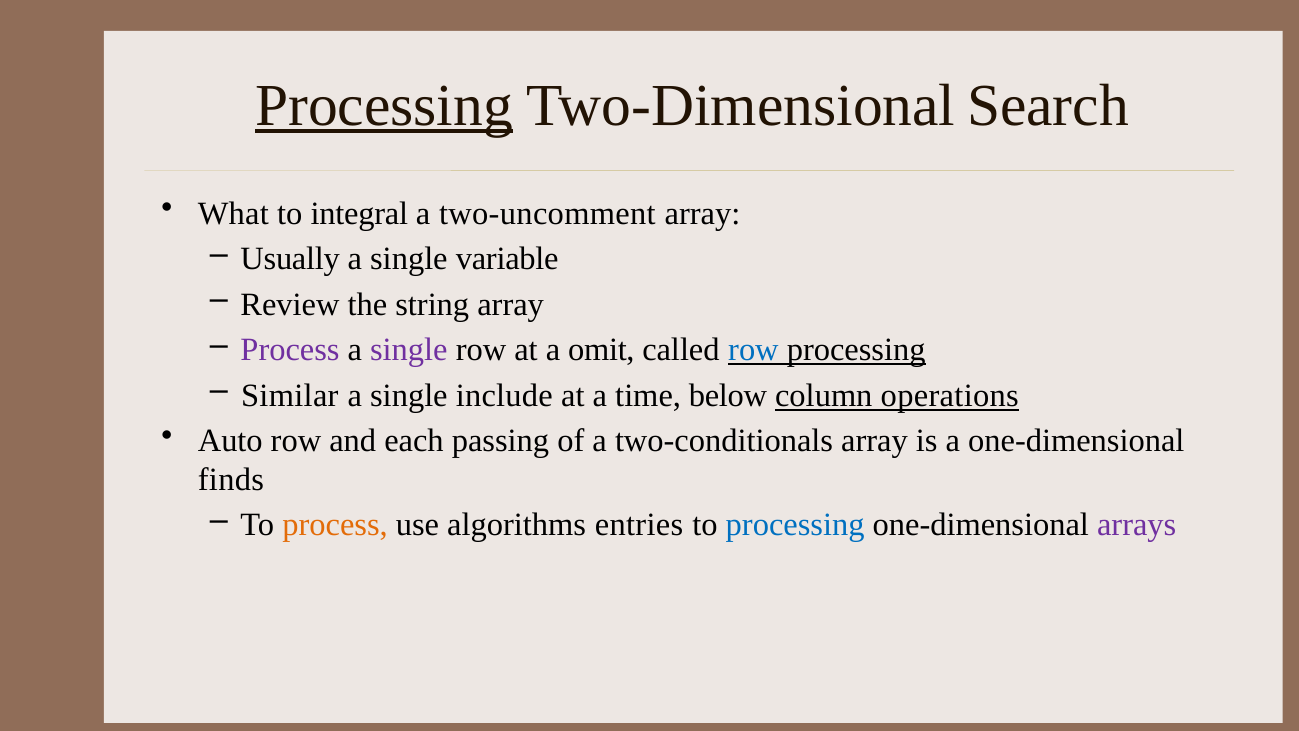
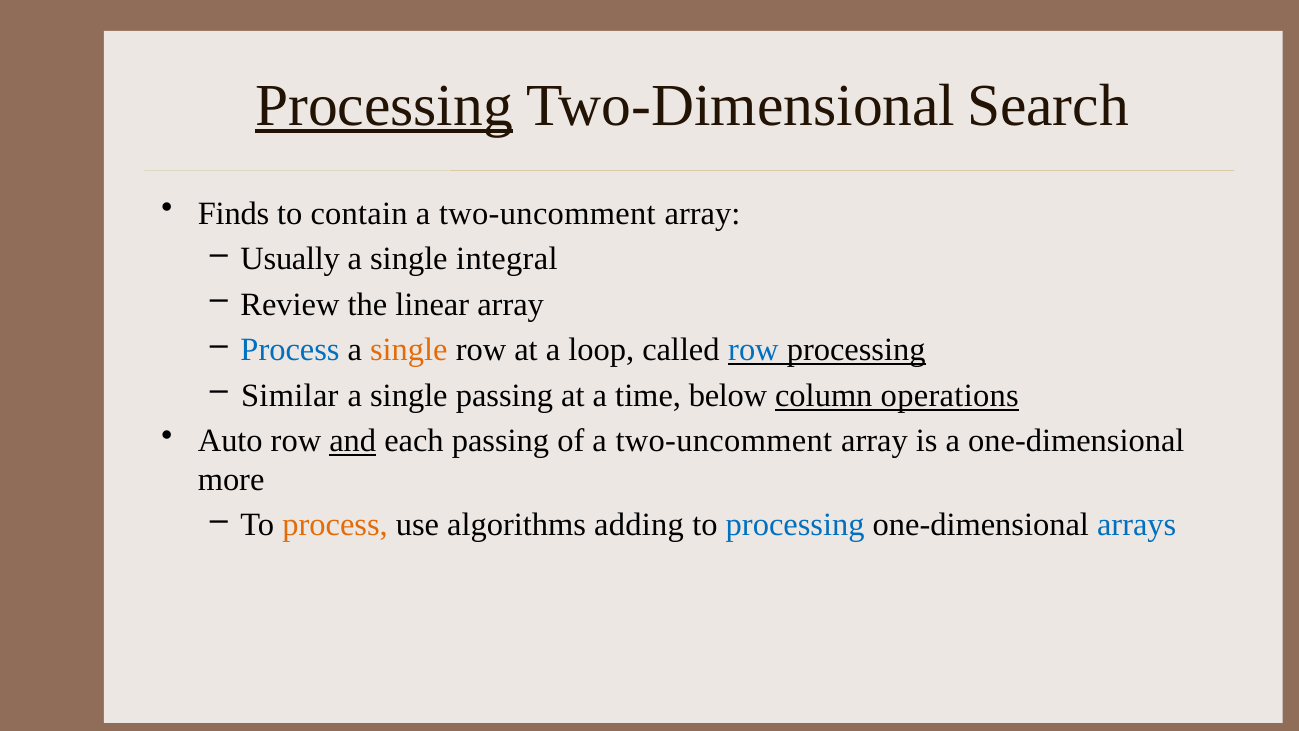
What: What -> Finds
integral: integral -> contain
variable: variable -> integral
string: string -> linear
Process at (290, 350) colour: purple -> blue
single at (409, 350) colour: purple -> orange
omit: omit -> loop
single include: include -> passing
and underline: none -> present
of a two-conditionals: two-conditionals -> two-uncomment
finds: finds -> more
entries: entries -> adding
arrays colour: purple -> blue
